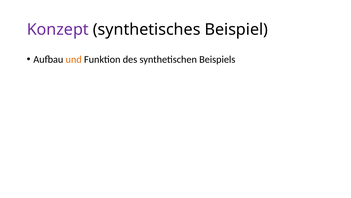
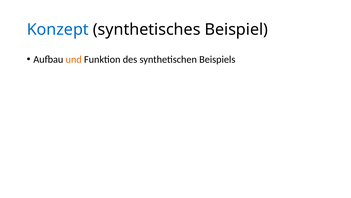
Konzept colour: purple -> blue
